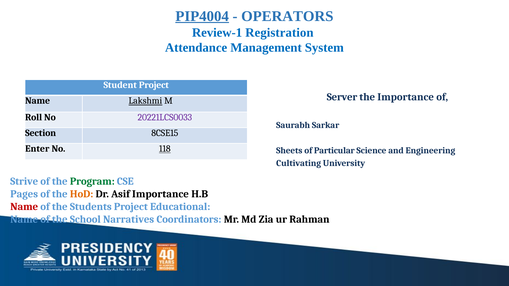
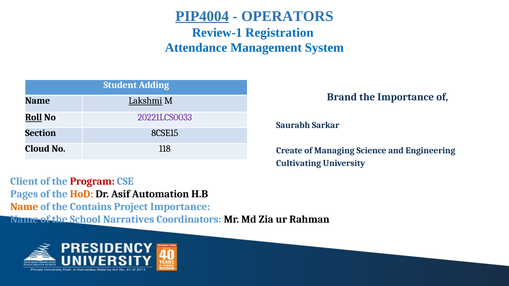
Student Project: Project -> Adding
Server: Server -> Brand
Roll underline: none -> present
Enter: Enter -> Cloud
118 underline: present -> none
Sheets: Sheets -> Create
Particular: Particular -> Managing
Strive: Strive -> Client
Program colour: green -> red
Asif Importance: Importance -> Automation
Name at (24, 207) colour: red -> orange
Students: Students -> Contains
Project Educational: Educational -> Importance
